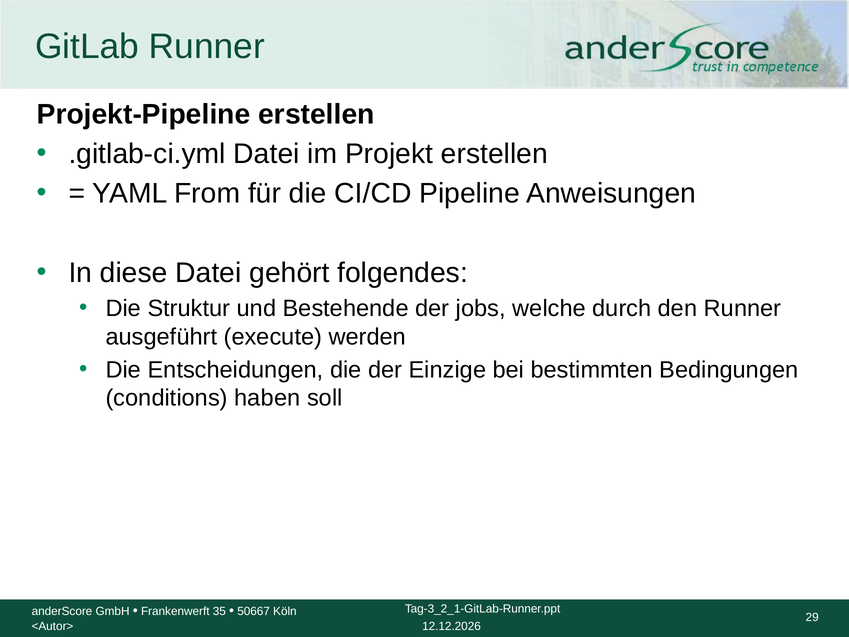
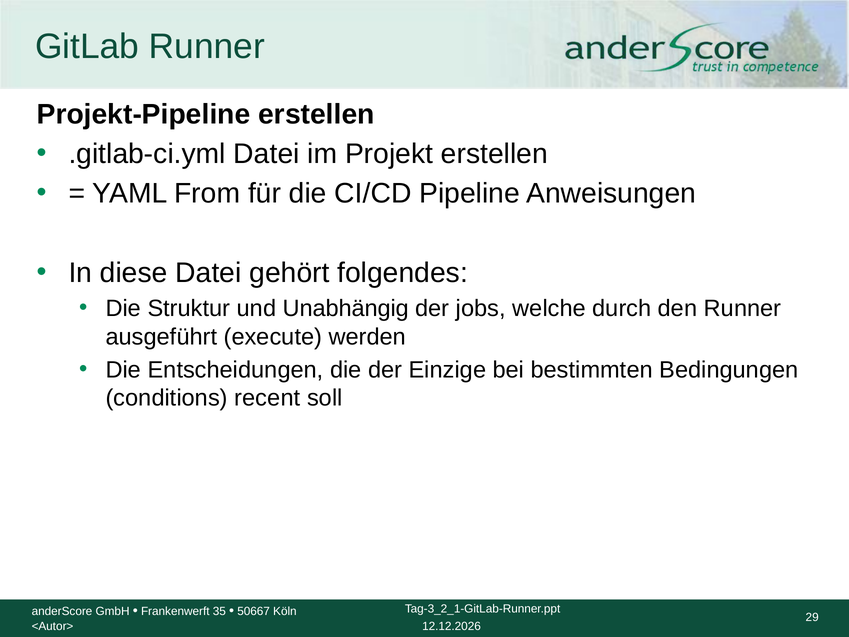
Bestehende: Bestehende -> Unabhängig
haben: haben -> recent
